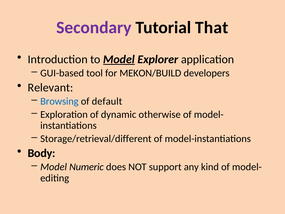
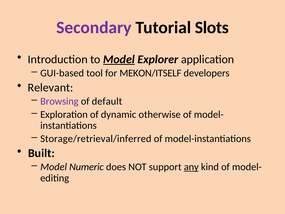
That: That -> Slots
MEKON/BUILD: MEKON/BUILD -> MEKON/ITSELF
Browsing colour: blue -> purple
Storage/retrieval/different: Storage/retrieval/different -> Storage/retrieval/inferred
Body: Body -> Built
any underline: none -> present
